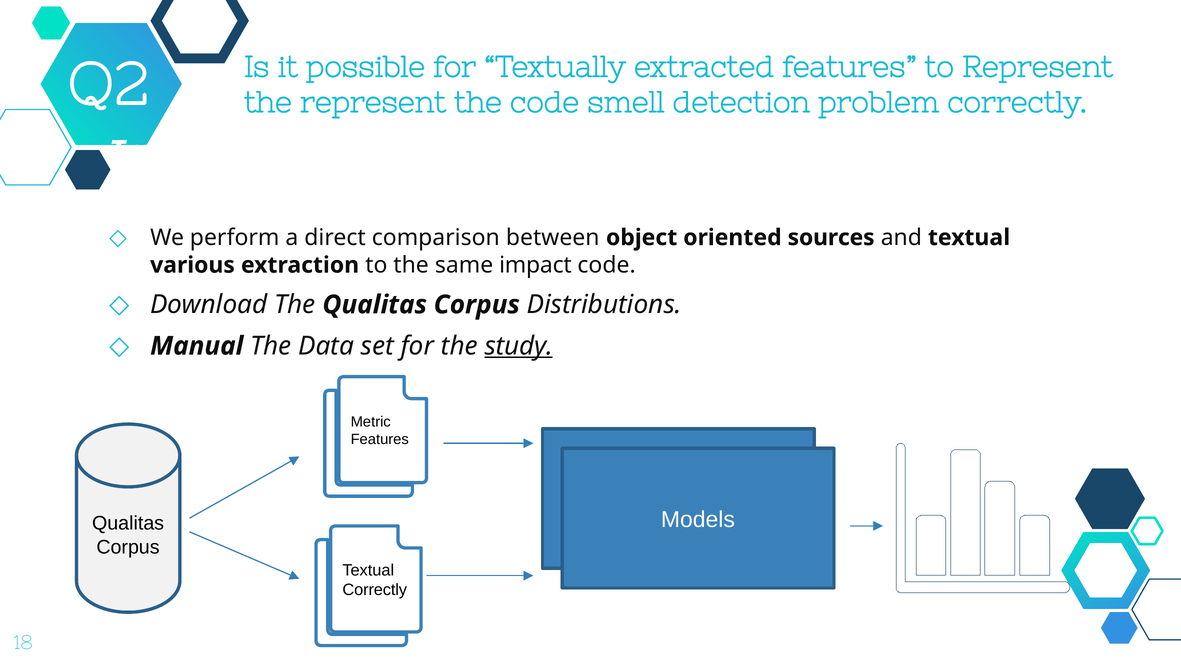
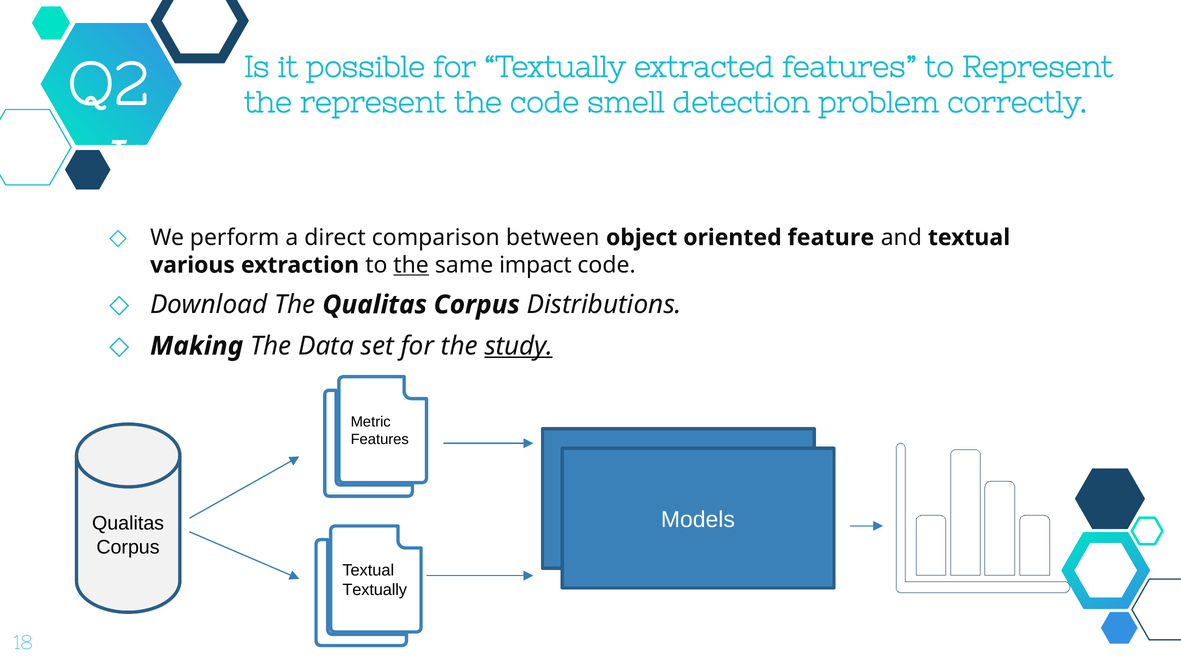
sources: sources -> feature
the at (411, 265) underline: none -> present
Manual: Manual -> Making
Correctly at (375, 590): Correctly -> Textually
